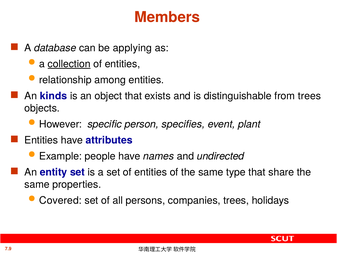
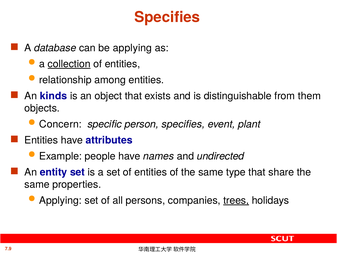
Members at (167, 17): Members -> Specifies
from trees: trees -> them
However: However -> Concern
Covered at (60, 200): Covered -> Applying
trees at (236, 200) underline: none -> present
